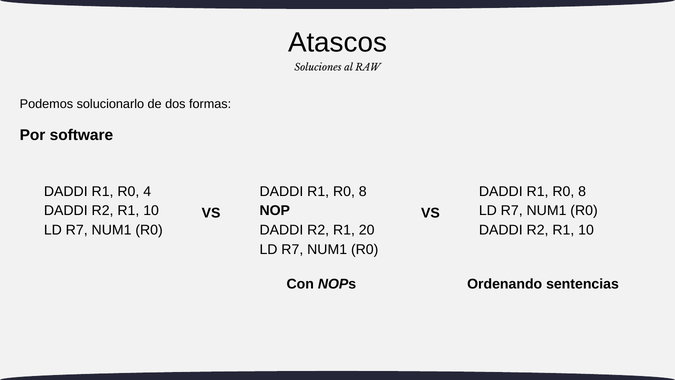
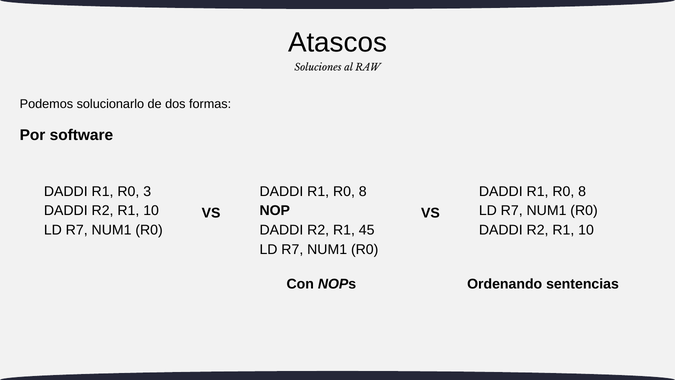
4: 4 -> 3
20: 20 -> 45
